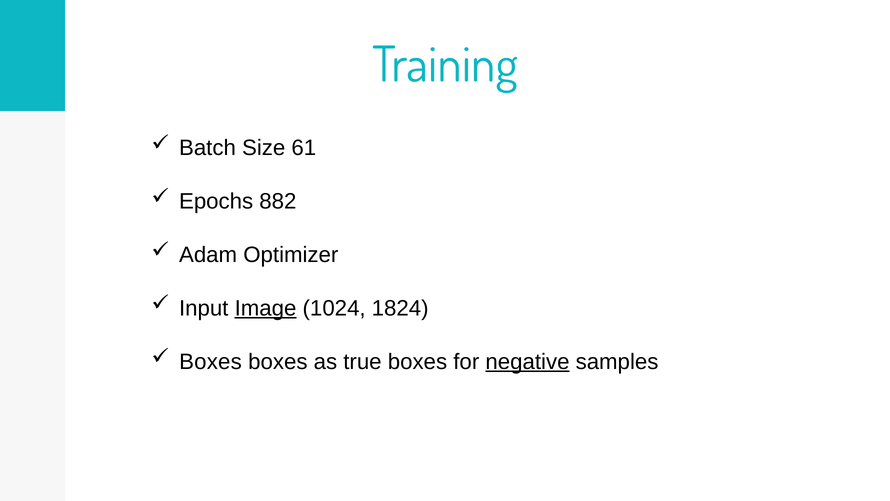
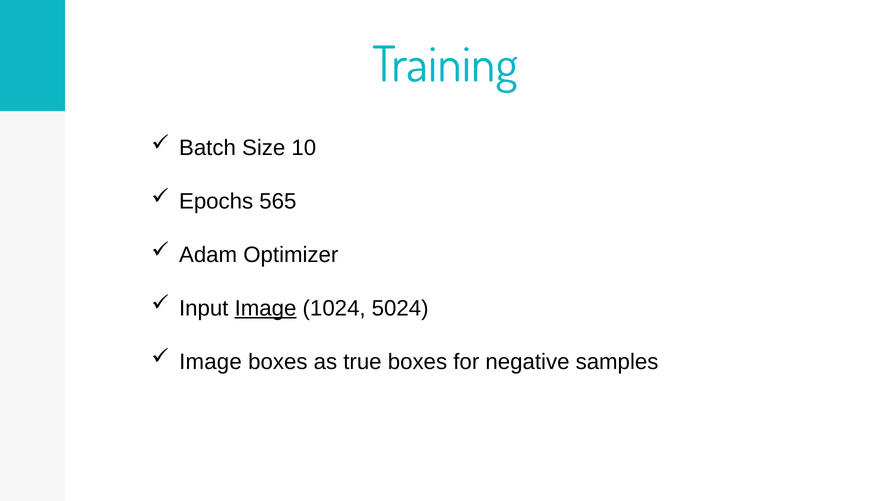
61: 61 -> 10
882: 882 -> 565
1824: 1824 -> 5024
Boxes at (210, 361): Boxes -> Image
negative underline: present -> none
